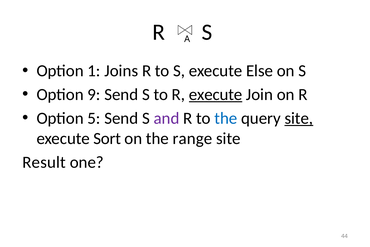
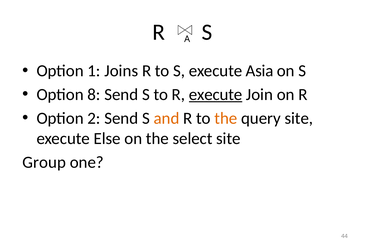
Else: Else -> Asia
9: 9 -> 8
5: 5 -> 2
and colour: purple -> orange
the at (226, 118) colour: blue -> orange
site at (299, 118) underline: present -> none
Sort: Sort -> Else
range: range -> select
Result: Result -> Group
